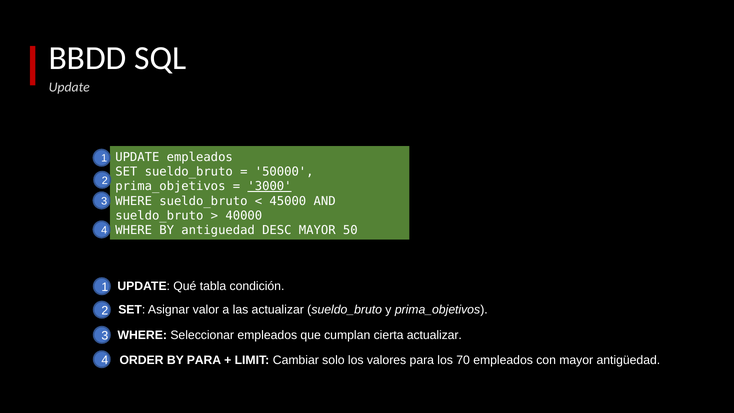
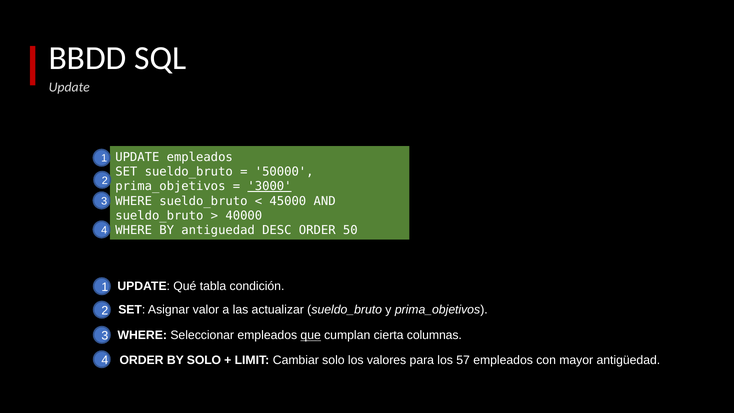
DESC MAYOR: MAYOR -> ORDER
que underline: none -> present
cierta actualizar: actualizar -> columnas
BY PARA: PARA -> SOLO
70: 70 -> 57
